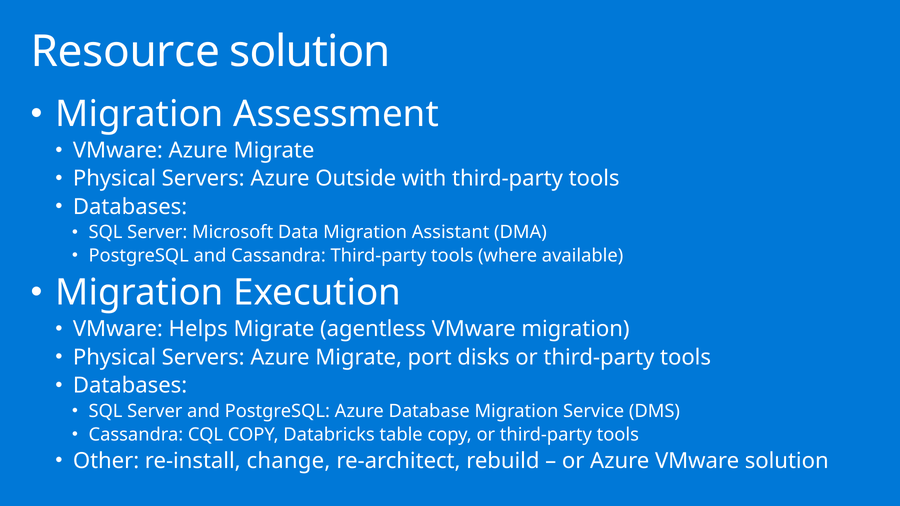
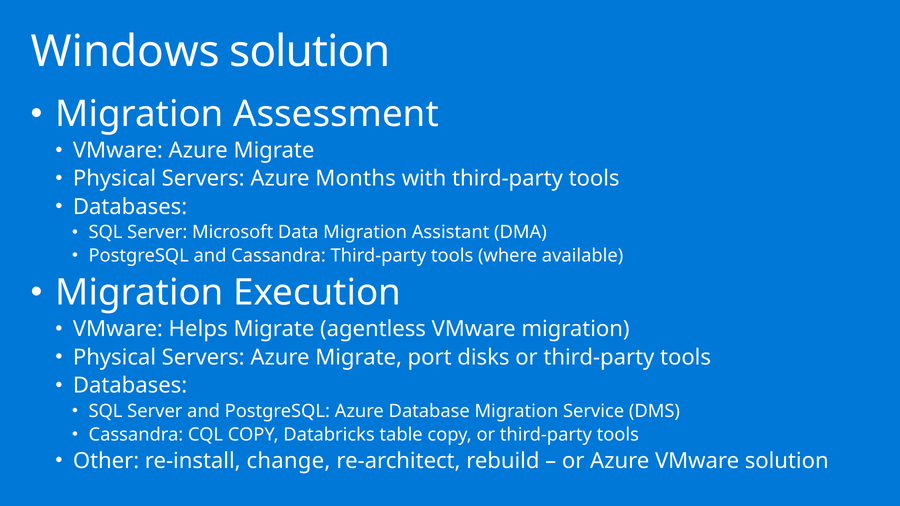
Resource: Resource -> Windows
Outside: Outside -> Months
